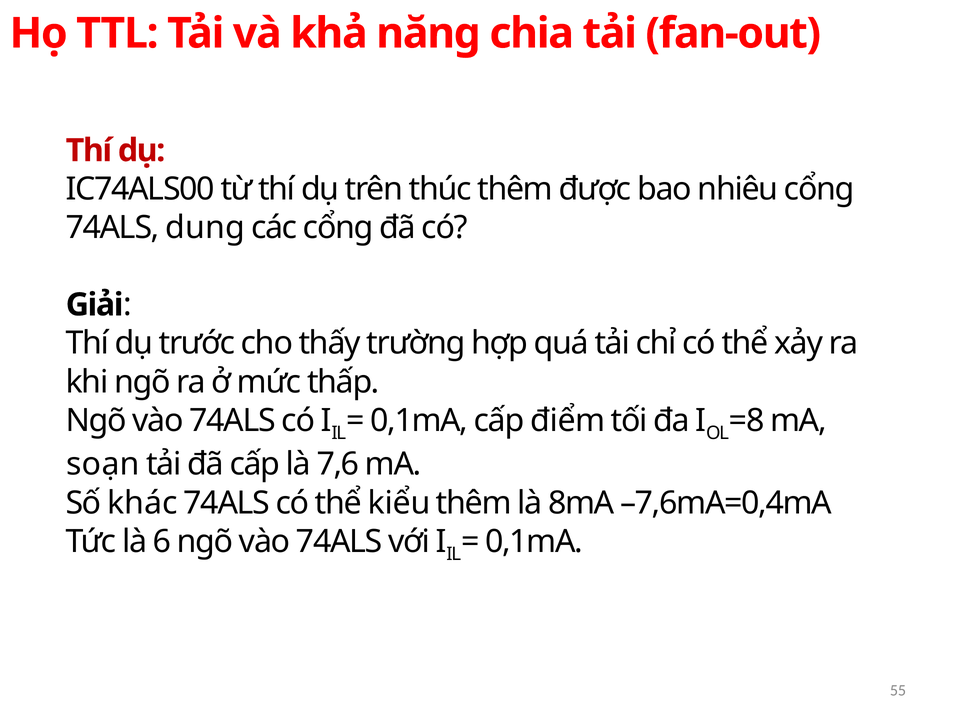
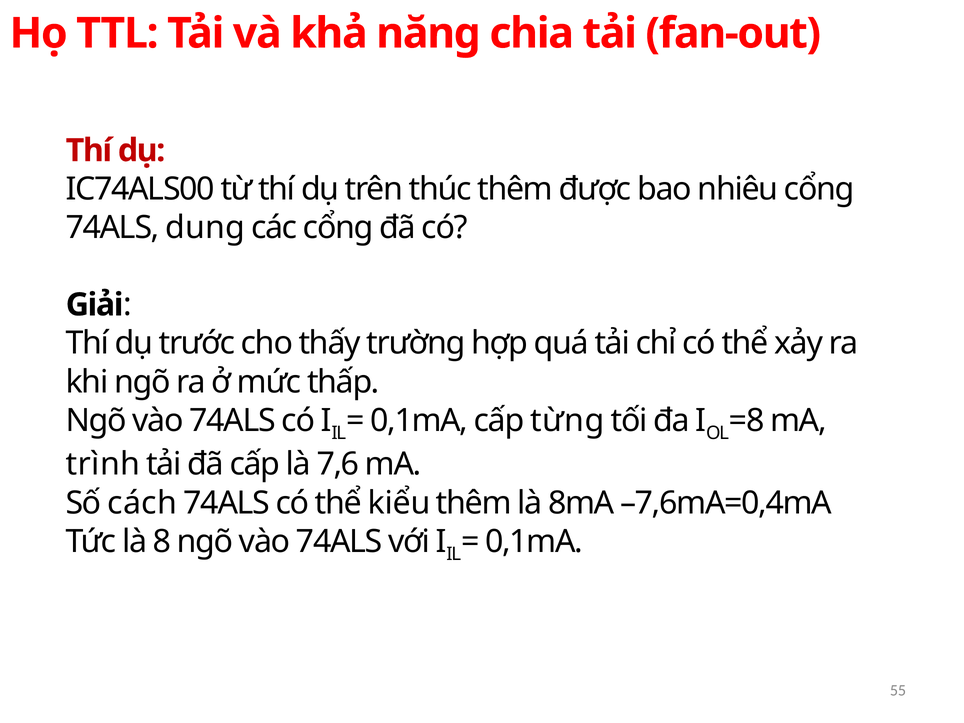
điểm: điểm -> từng
soạn: soạn -> trình
khác: khác -> cách
6: 6 -> 8
